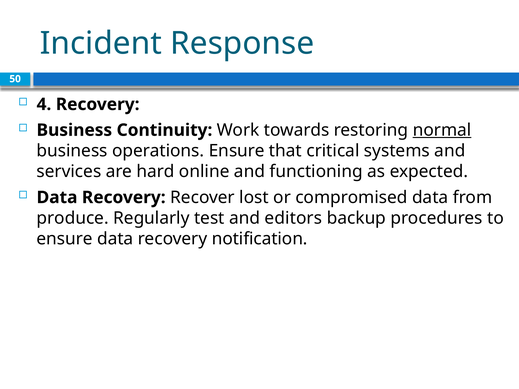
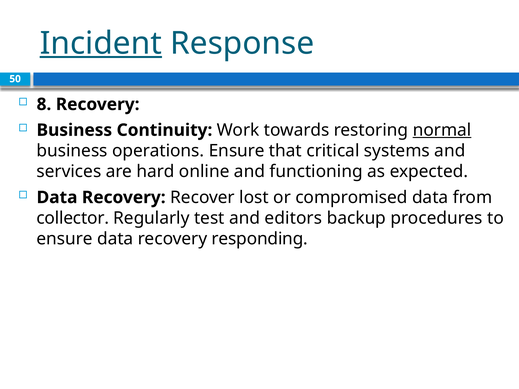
Incident underline: none -> present
4: 4 -> 8
produce: produce -> collector
notification: notification -> responding
